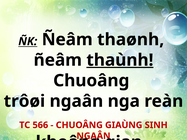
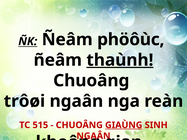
thaønh: thaønh -> phöôùc
566: 566 -> 515
GIAÙNG underline: none -> present
